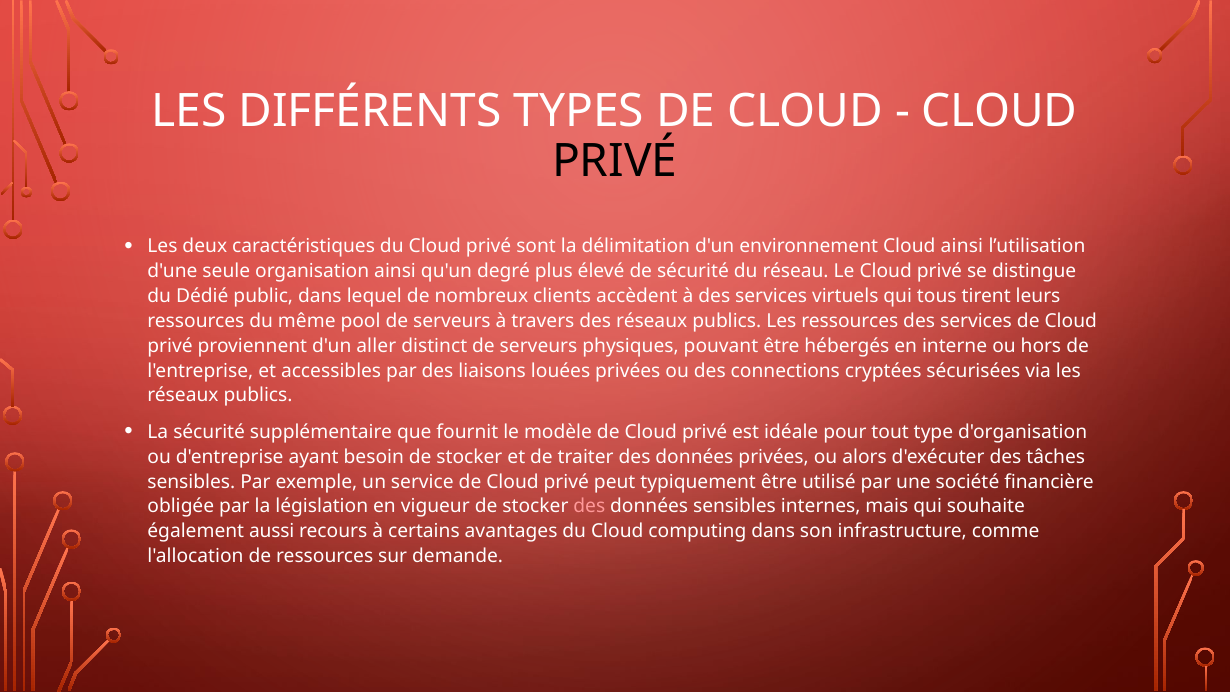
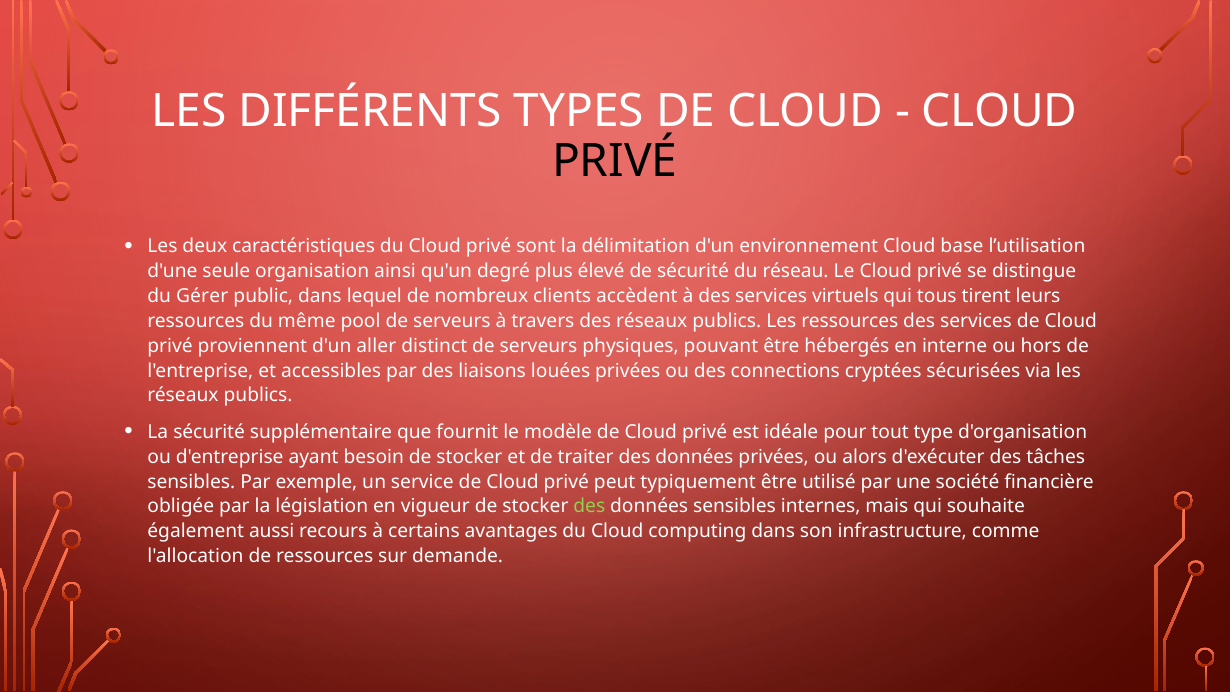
Cloud ainsi: ainsi -> base
Dédié: Dédié -> Gérer
des at (589, 507) colour: pink -> light green
